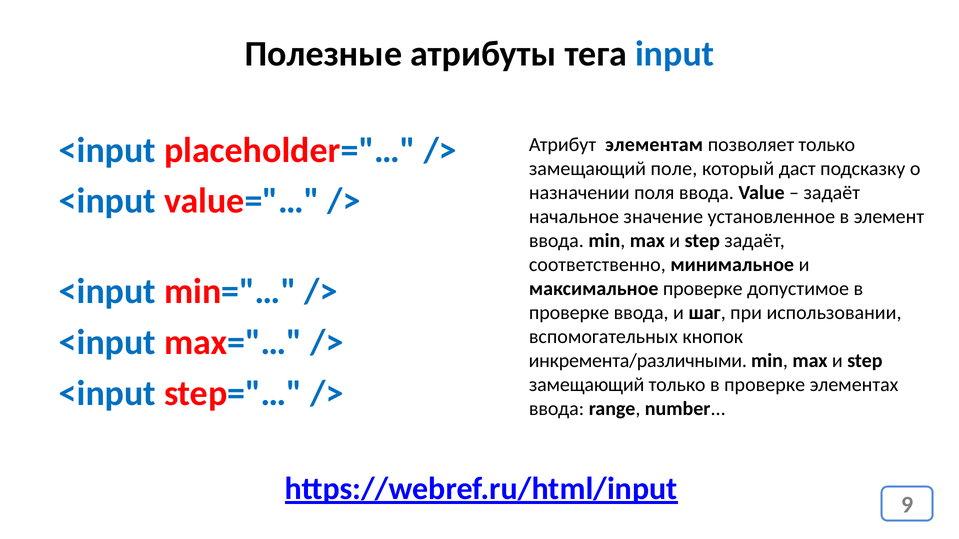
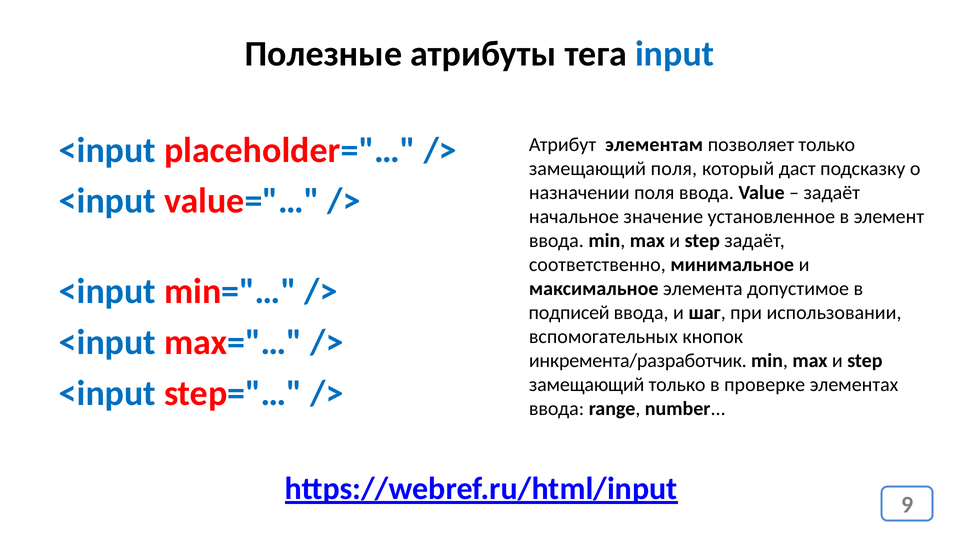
замещающий поле: поле -> поля
максимальное проверке: проверке -> элемента
проверке at (569, 313): проверке -> подписей
инкремента/различными: инкремента/различными -> инкремента/разработчик
